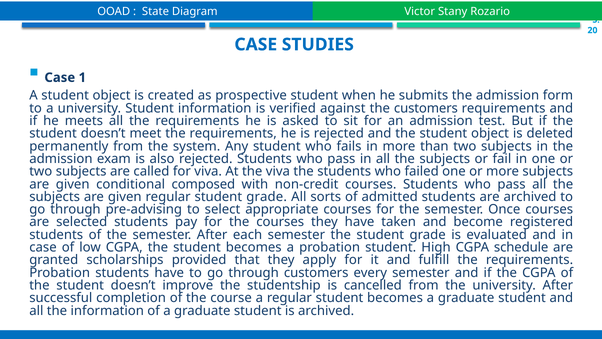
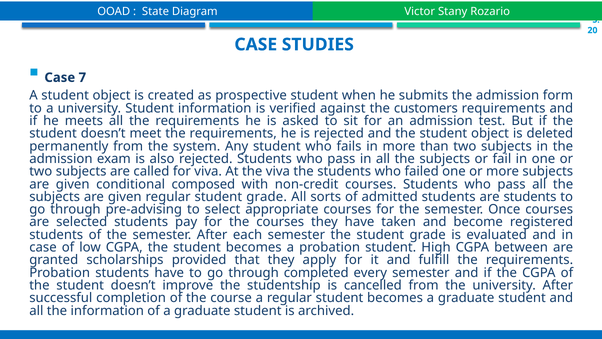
1: 1 -> 7
are archived: archived -> students
schedule: schedule -> between
through customers: customers -> completed
